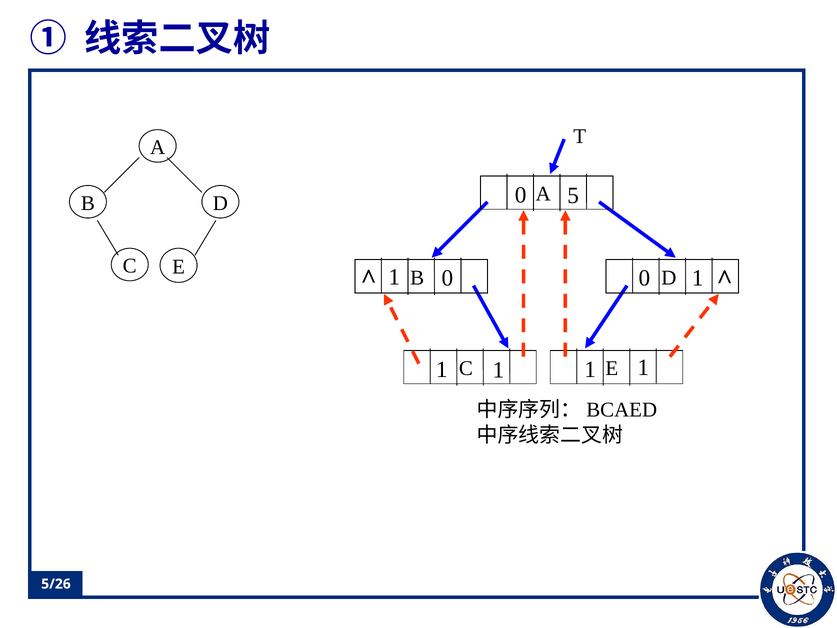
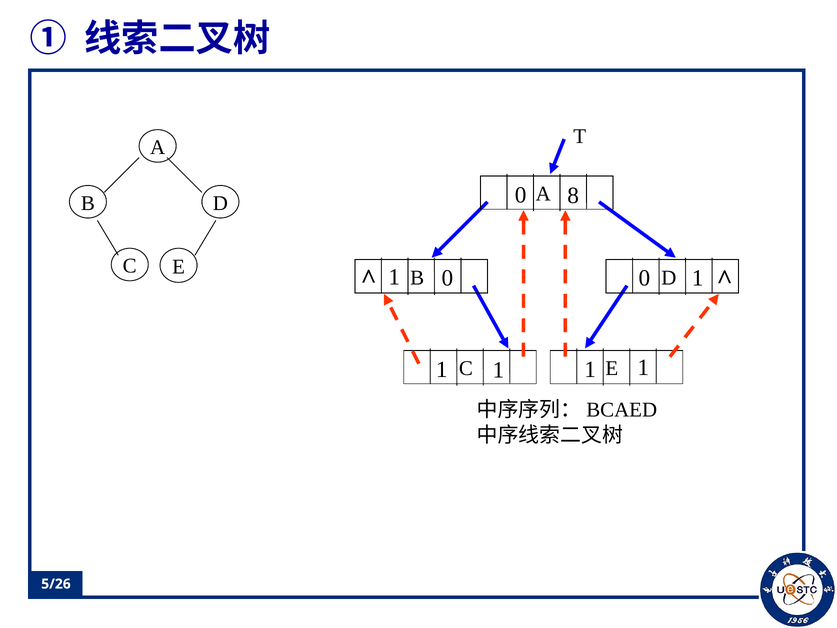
5: 5 -> 8
